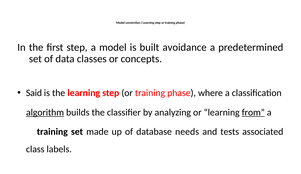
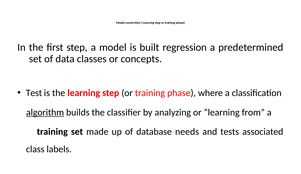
avoidance: avoidance -> regression
Said: Said -> Test
from underline: present -> none
